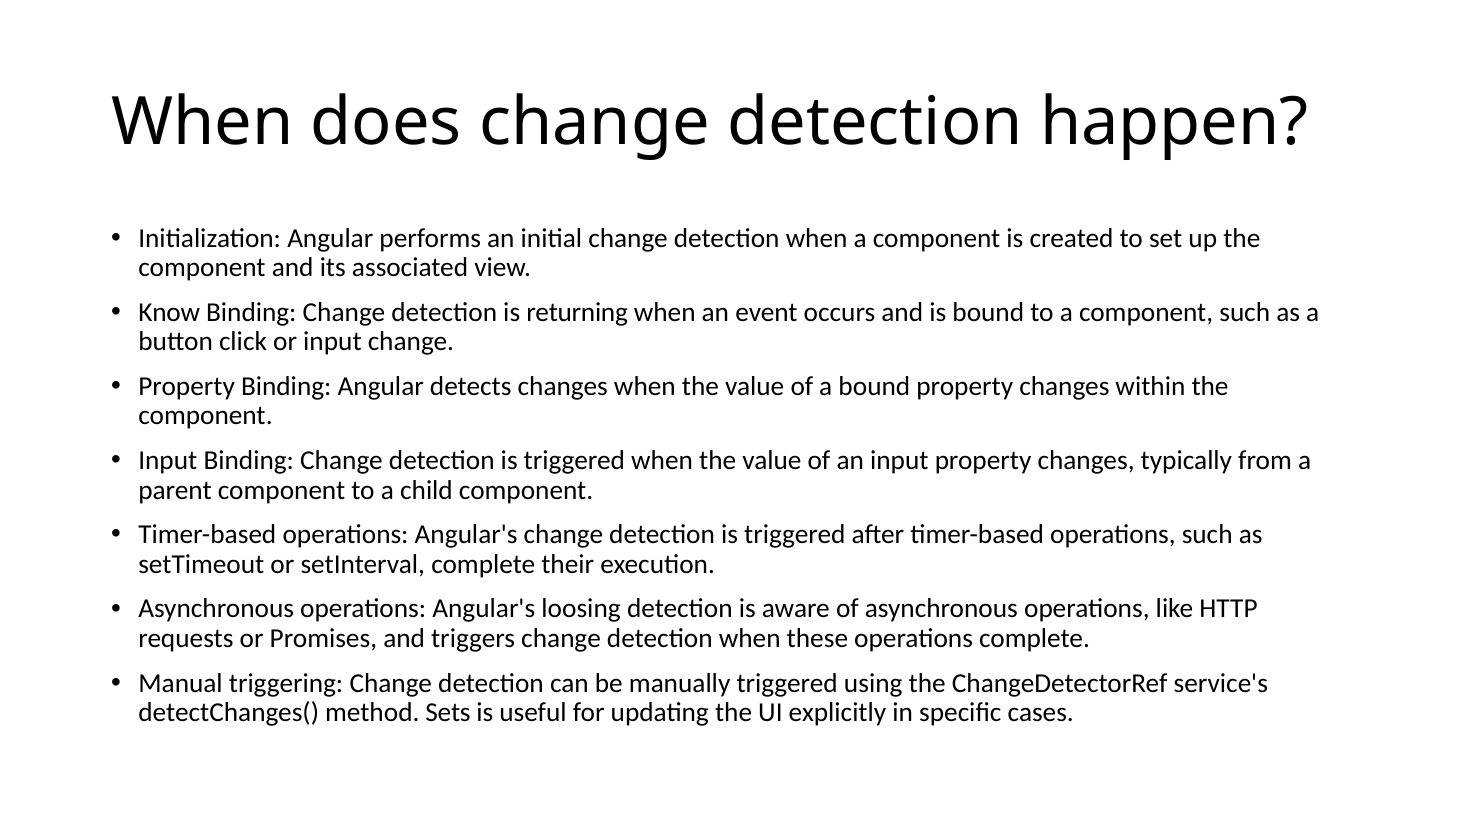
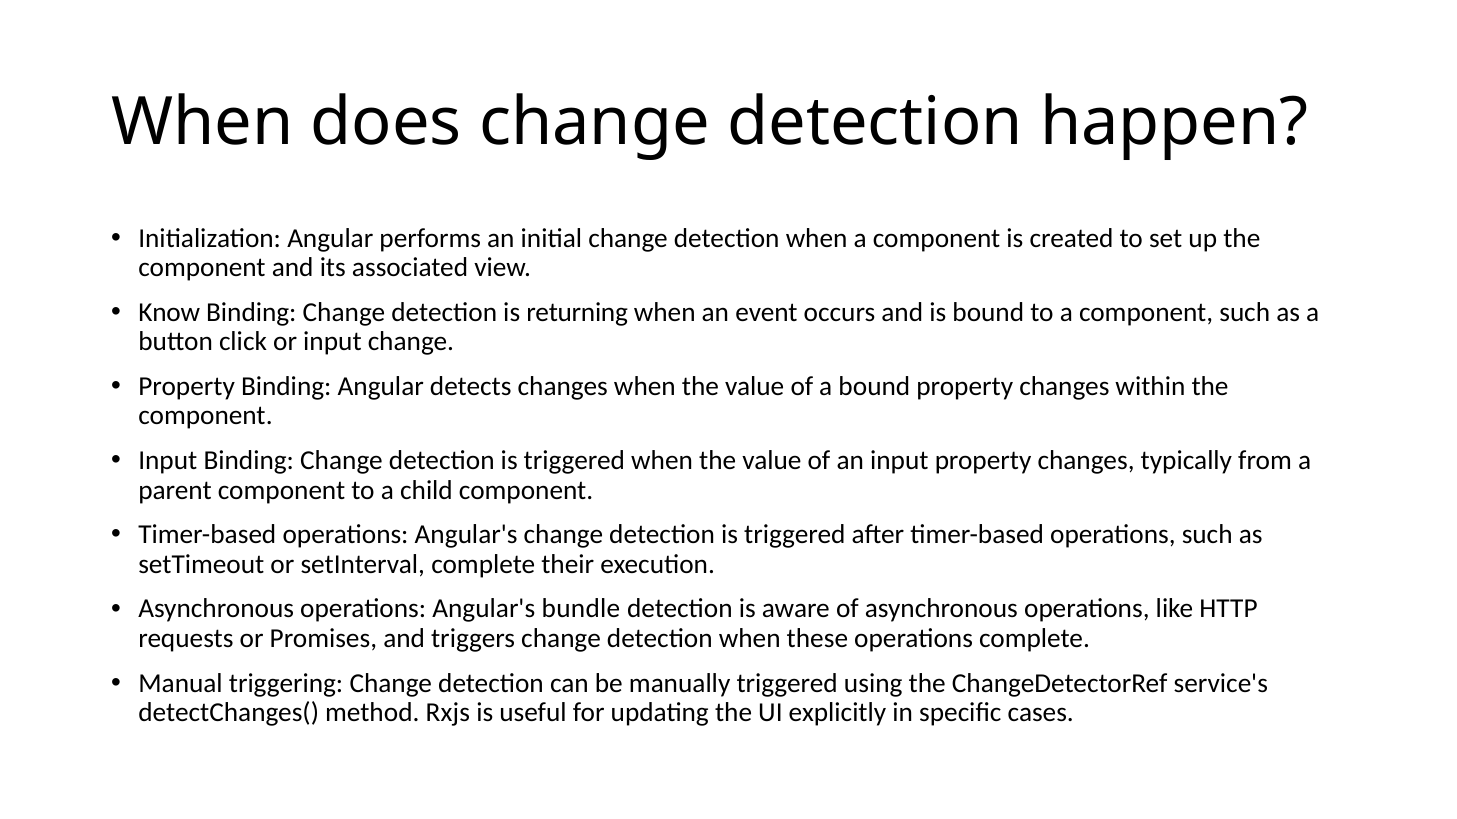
loosing: loosing -> bundle
Sets: Sets -> Rxjs
